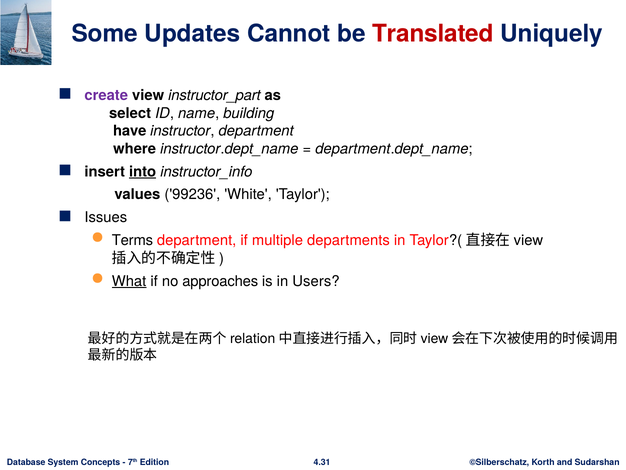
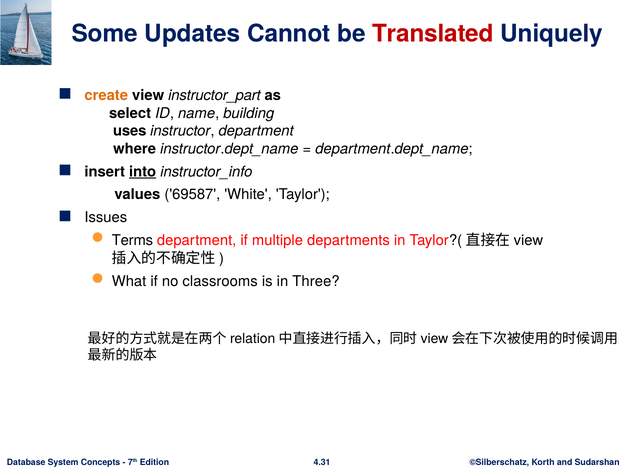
create colour: purple -> orange
have: have -> uses
99236: 99236 -> 69587
What underline: present -> none
approaches: approaches -> classrooms
Users: Users -> Three
